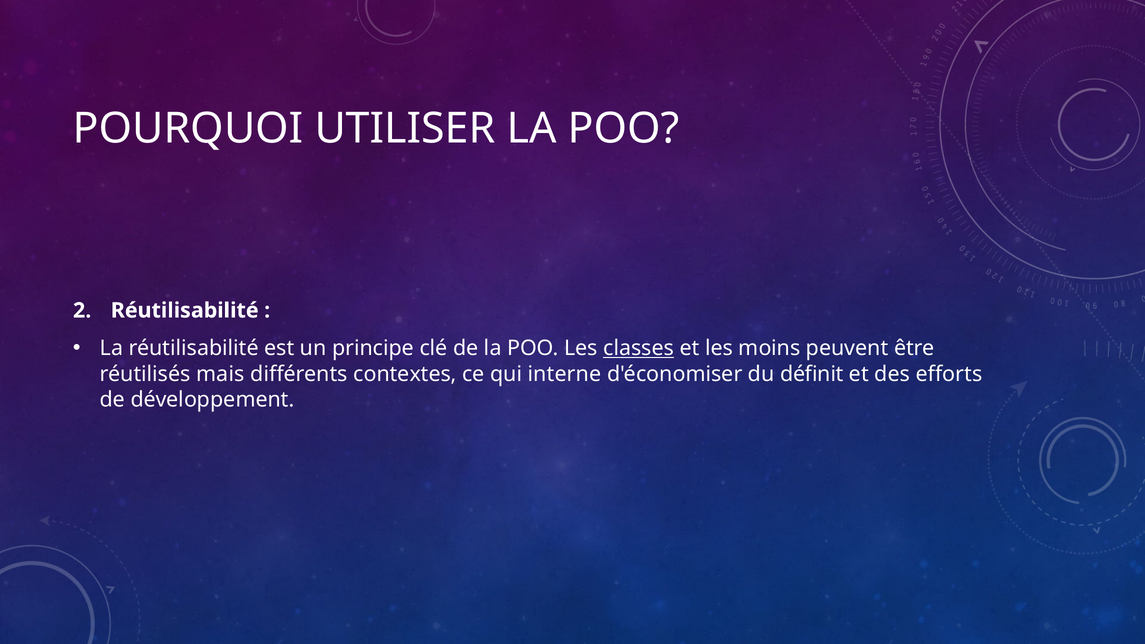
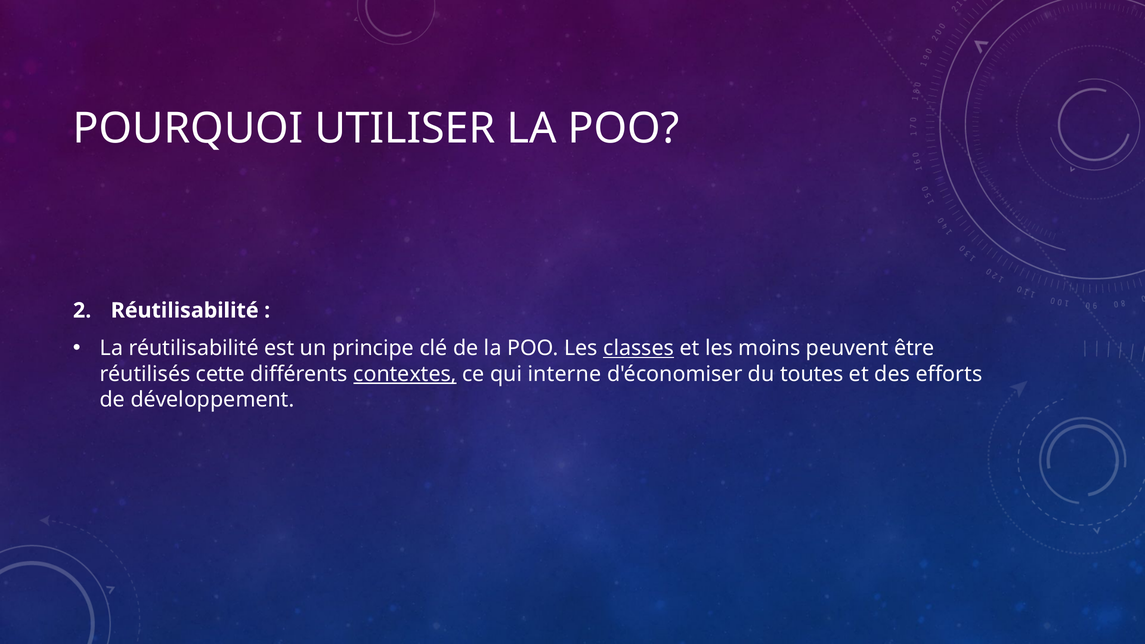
mais: mais -> cette
contextes underline: none -> present
définit: définit -> toutes
